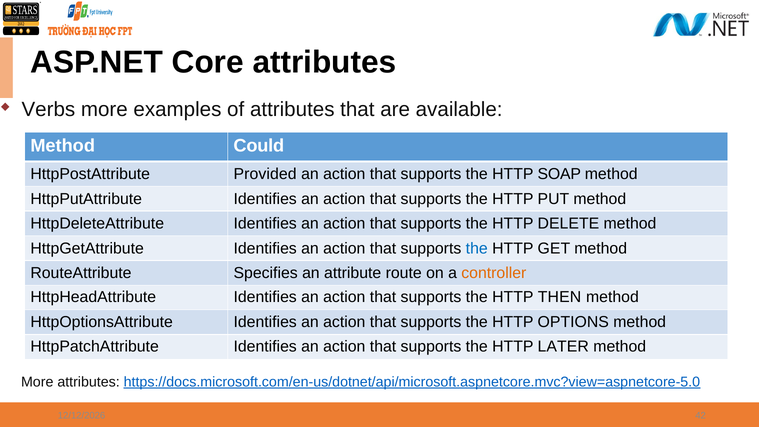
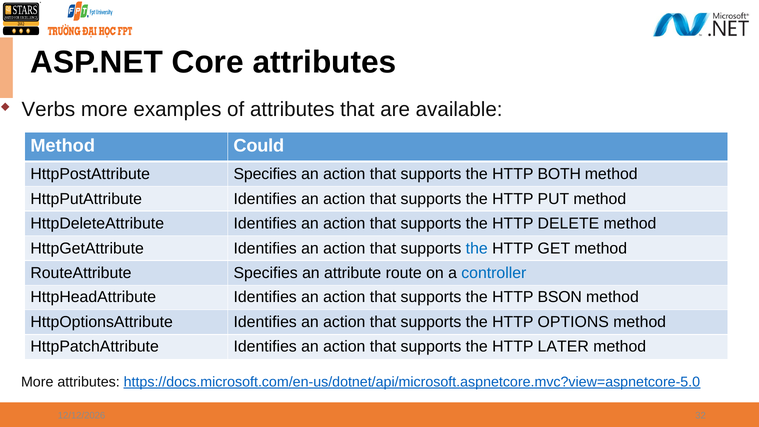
HttpPostAttribute Provided: Provided -> Specifies
SOAP: SOAP -> BOTH
controller colour: orange -> blue
THEN: THEN -> BSON
42: 42 -> 32
